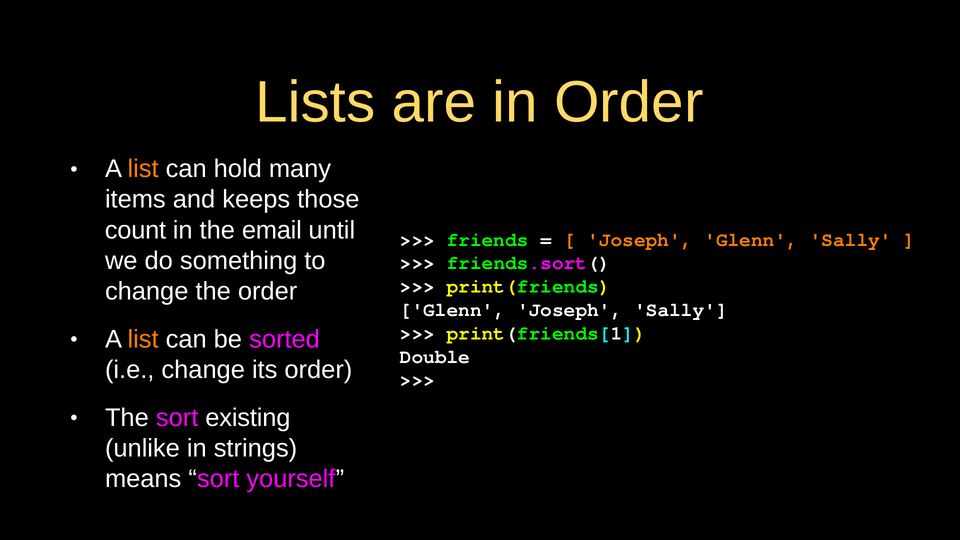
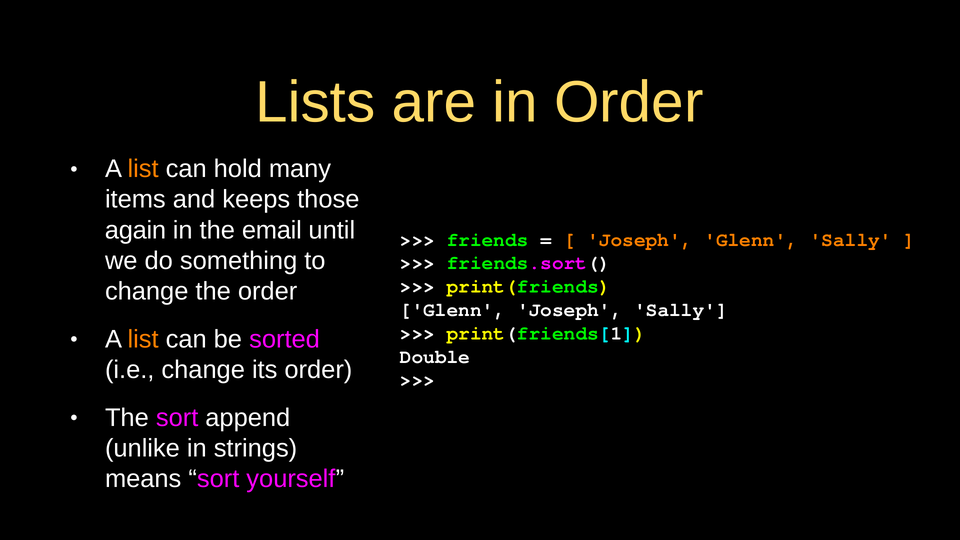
count: count -> again
existing: existing -> append
